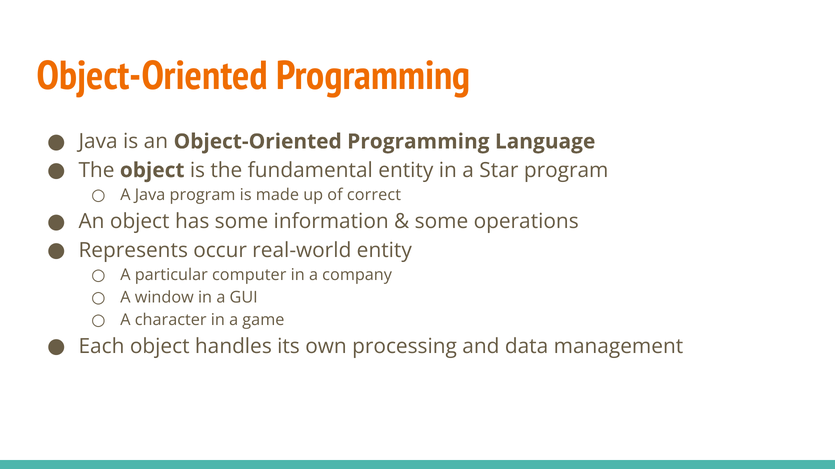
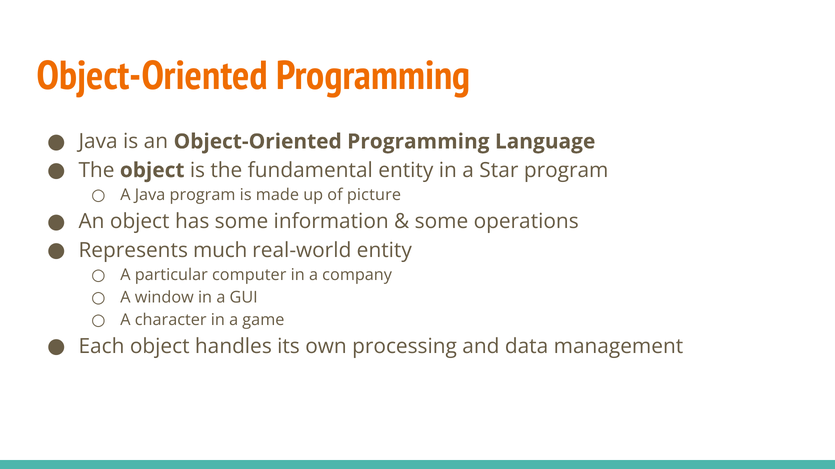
correct: correct -> picture
occur: occur -> much
